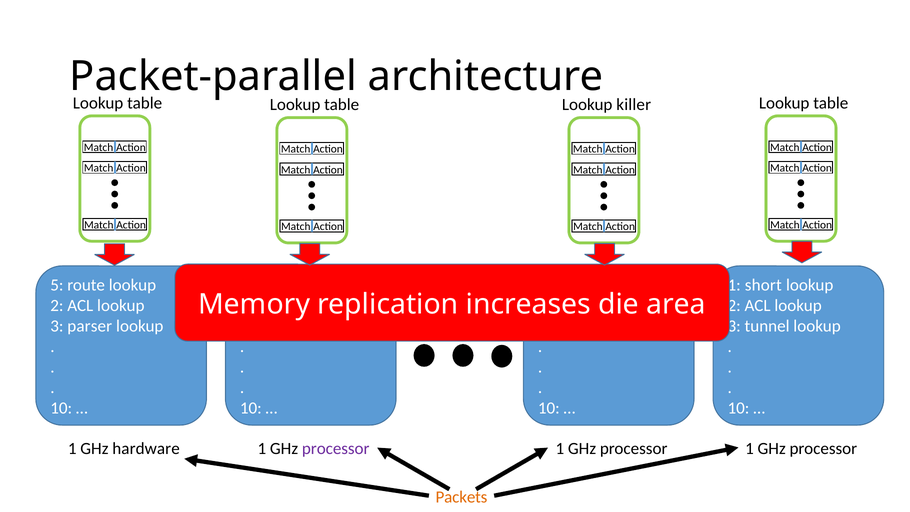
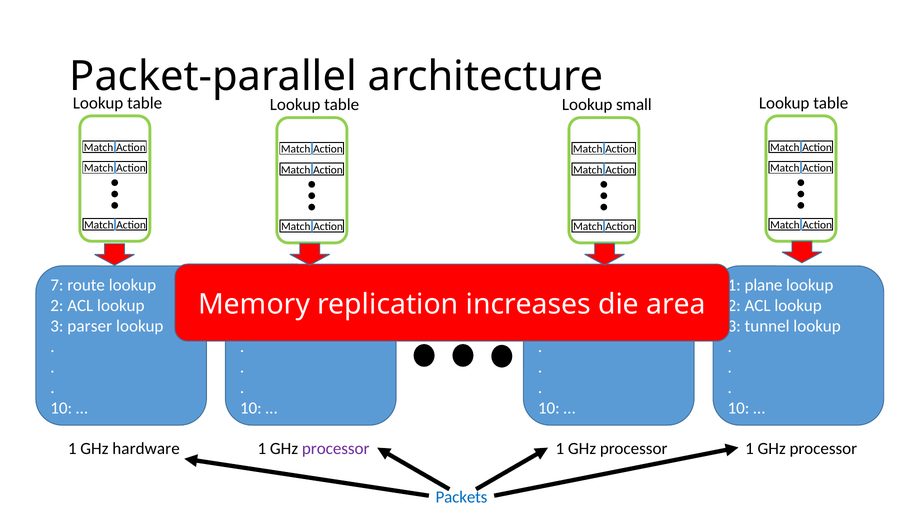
killer: killer -> small
5: 5 -> 7
short: short -> plane
Packets colour: orange -> blue
